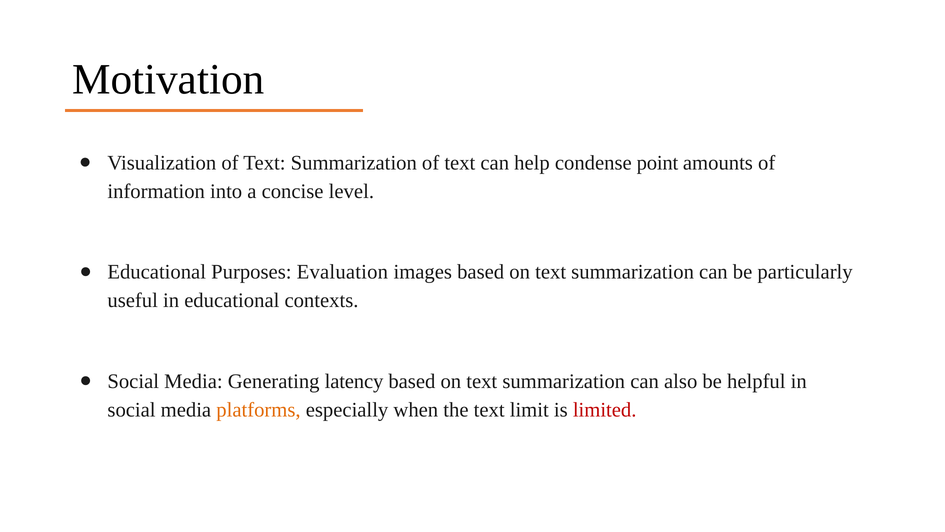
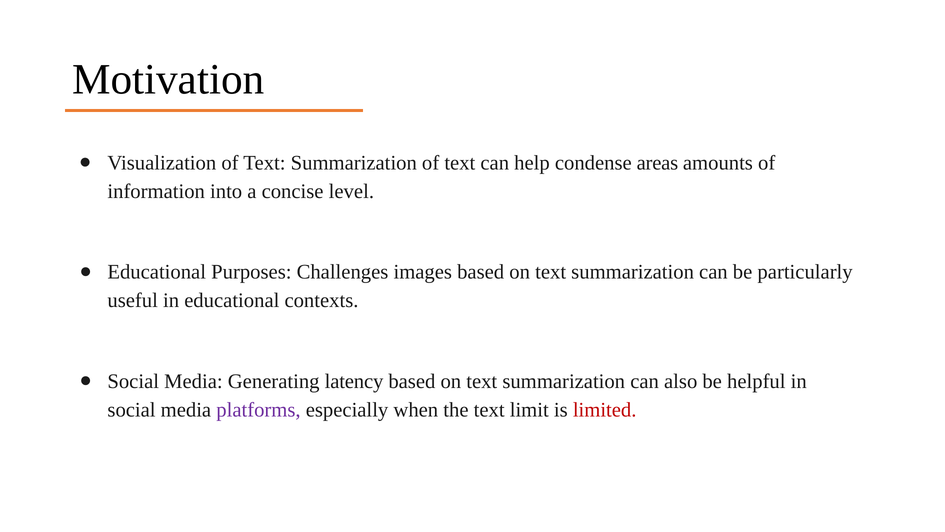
point: point -> areas
Evaluation: Evaluation -> Challenges
platforms colour: orange -> purple
